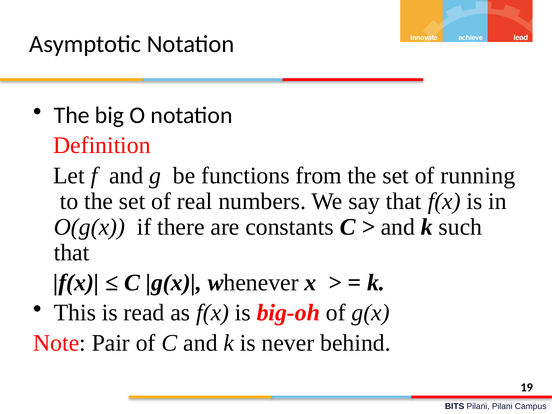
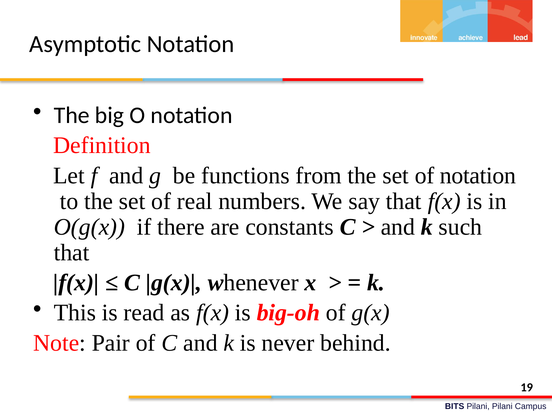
of running: running -> notation
